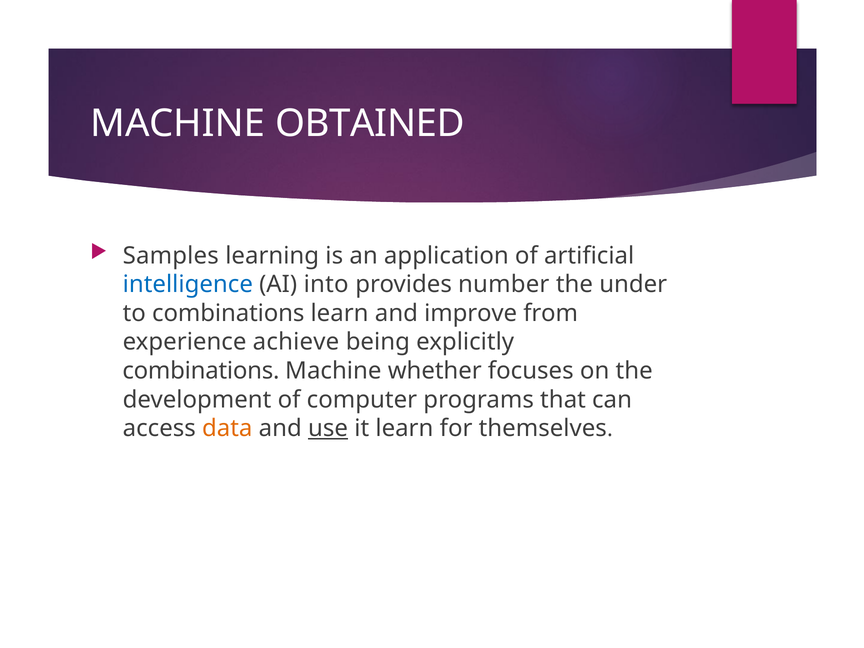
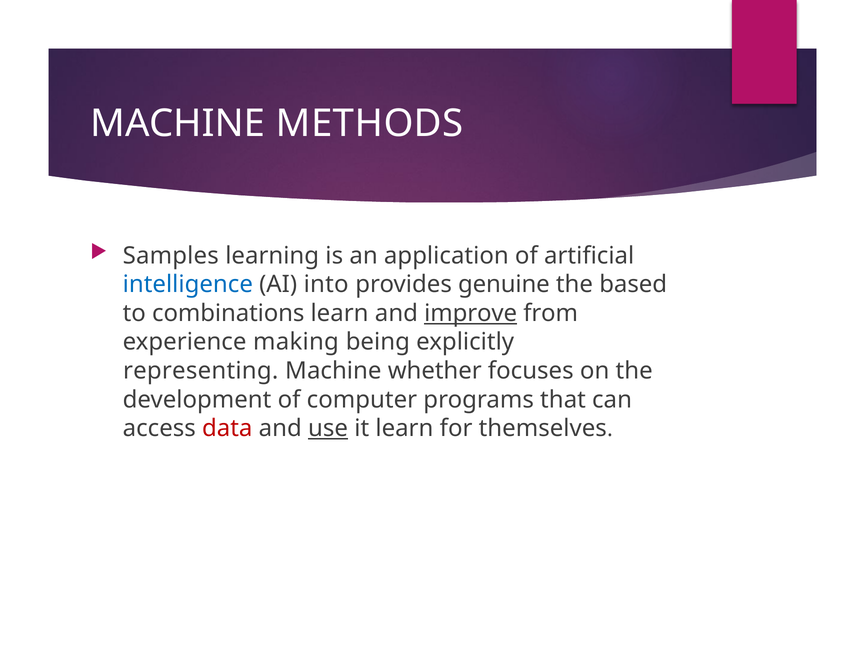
OBTAINED: OBTAINED -> METHODS
number: number -> genuine
under: under -> based
improve underline: none -> present
achieve: achieve -> making
combinations at (201, 371): combinations -> representing
data colour: orange -> red
